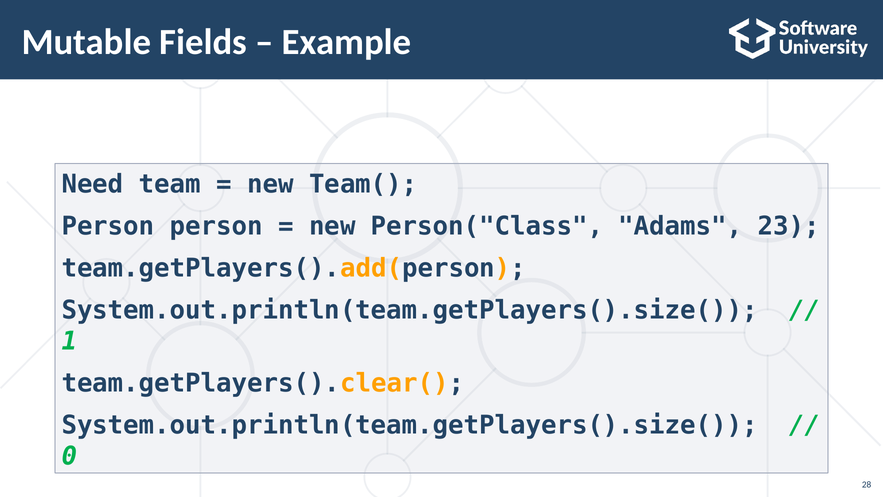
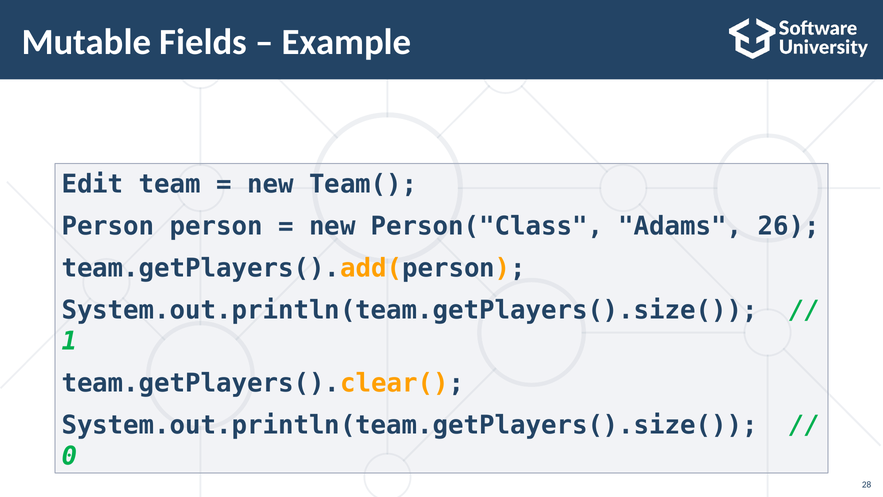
Need: Need -> Edit
23: 23 -> 26
